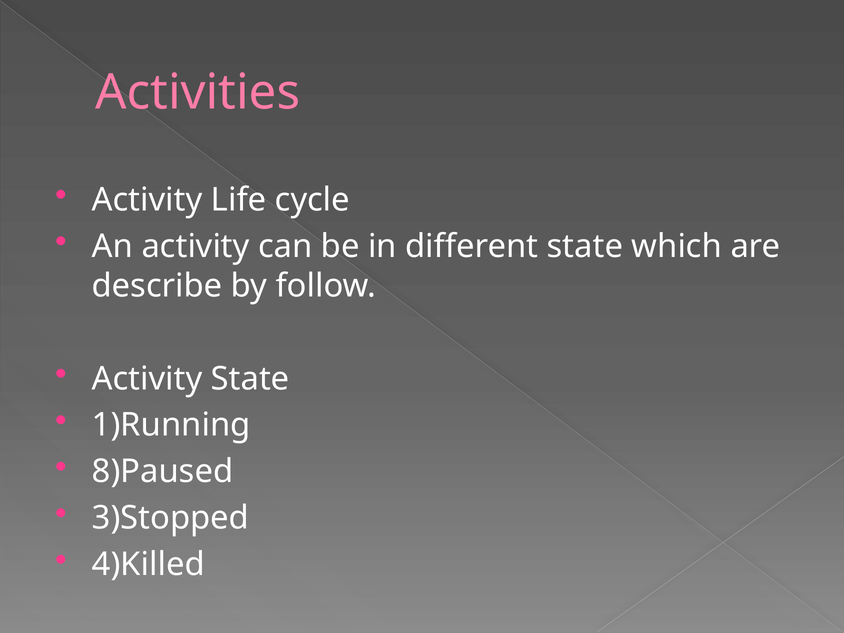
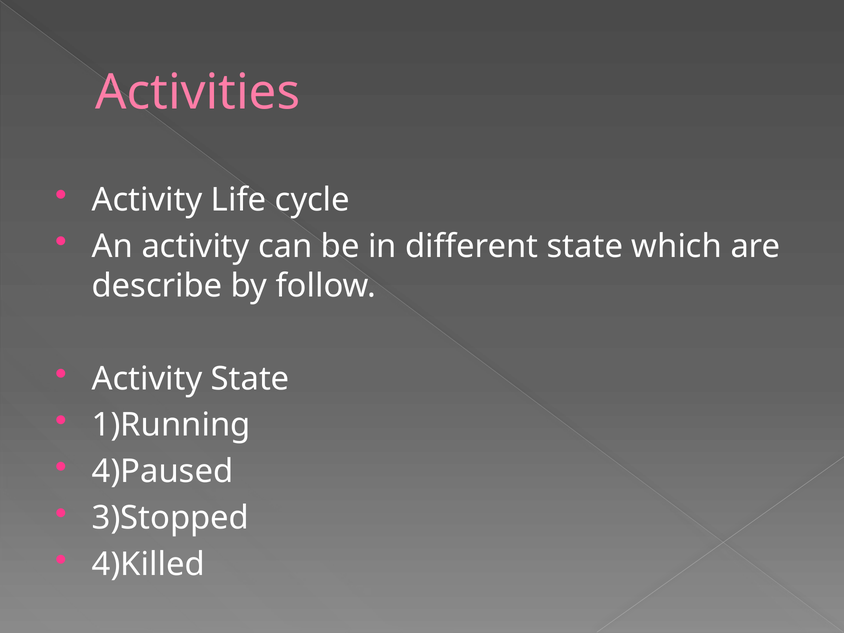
8)Paused: 8)Paused -> 4)Paused
